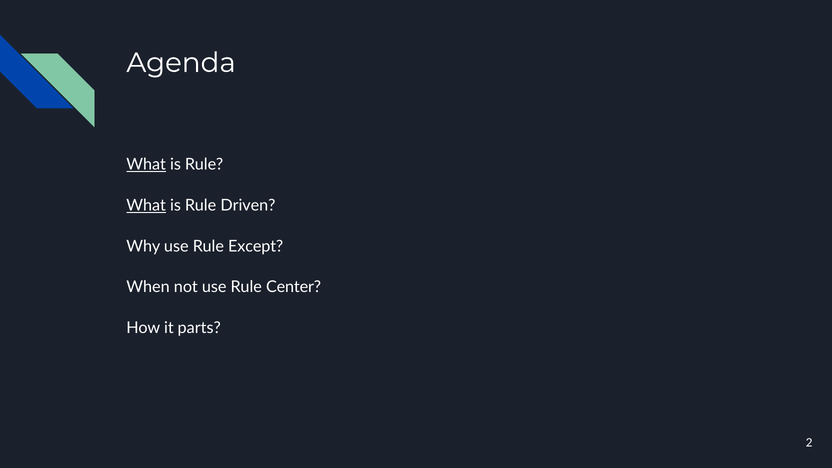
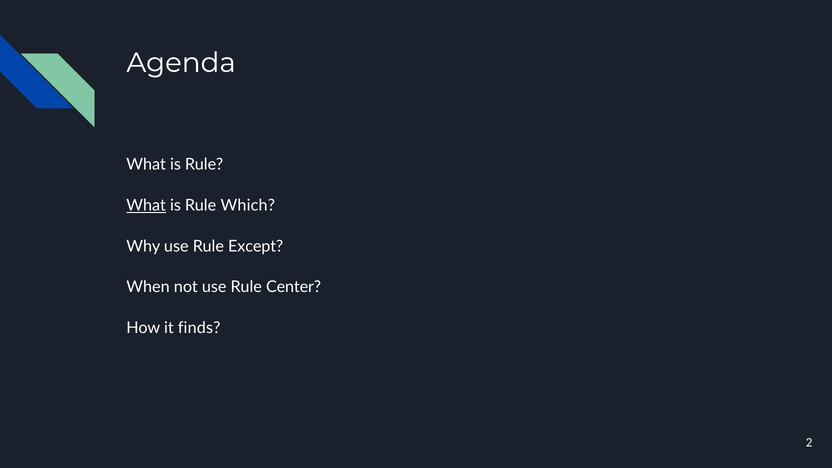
What at (146, 165) underline: present -> none
Driven: Driven -> Which
parts: parts -> finds
